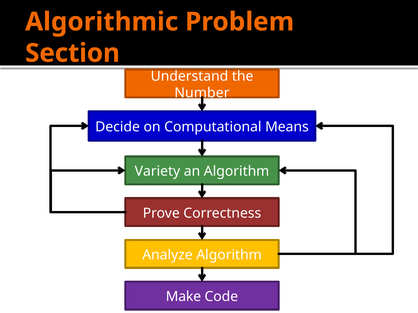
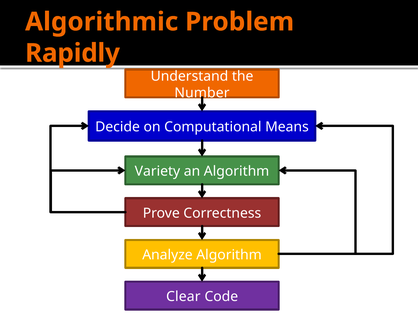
Section: Section -> Rapidly
Make: Make -> Clear
